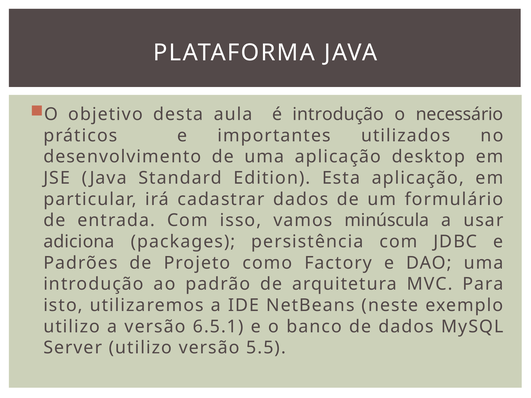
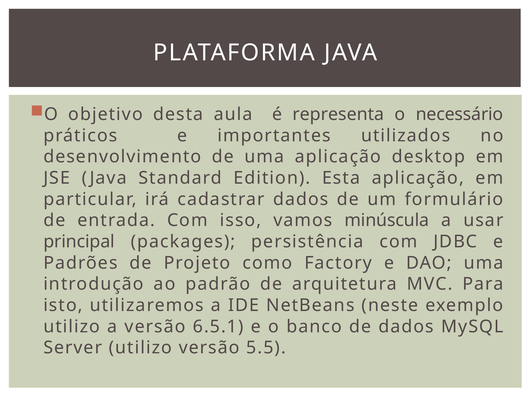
é introdução: introdução -> representa
adiciona: adiciona -> principal
